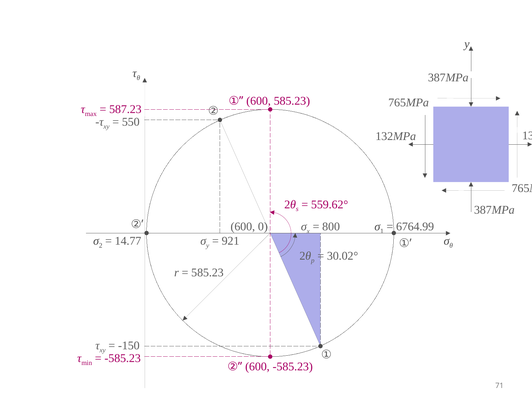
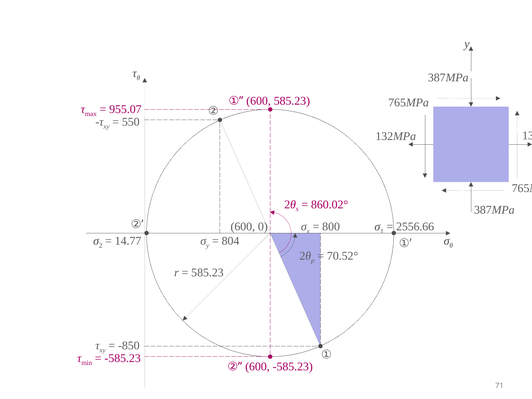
587.23: 587.23 -> 955.07
559.62°: 559.62° -> 860.02°
6764.99: 6764.99 -> 2556.66
921: 921 -> 804
30.02°: 30.02° -> 70.52°
-150: -150 -> -850
